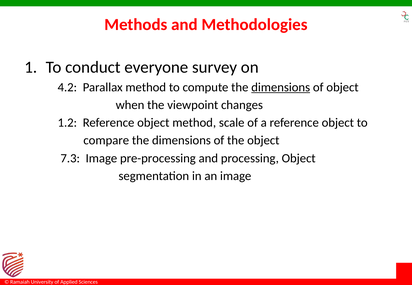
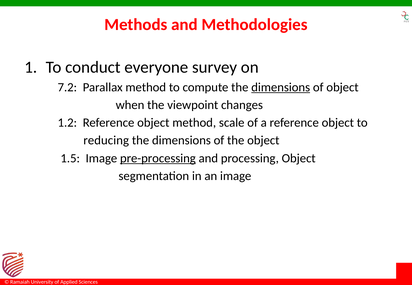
4.2: 4.2 -> 7.2
compare: compare -> reducing
7.3: 7.3 -> 1.5
pre-processing underline: none -> present
